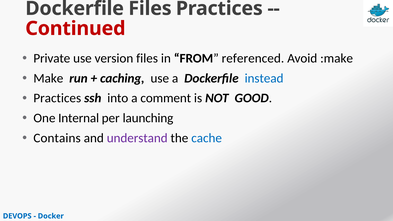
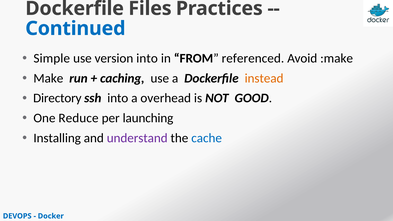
Continued colour: red -> blue
Private: Private -> Simple
version files: files -> into
instead colour: blue -> orange
Practices at (57, 98): Practices -> Directory
comment: comment -> overhead
Internal: Internal -> Reduce
Contains: Contains -> Installing
